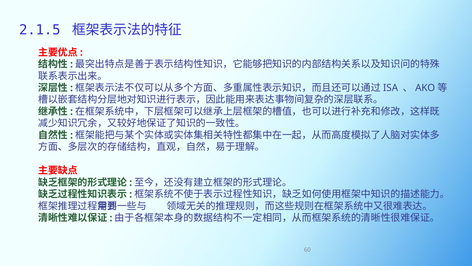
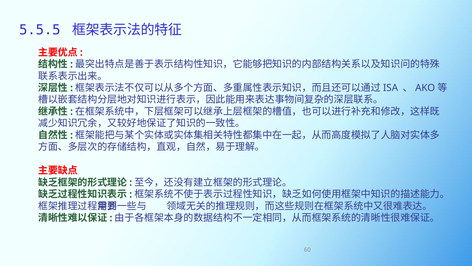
2.1.5: 2.1.5 -> 5.5.5
